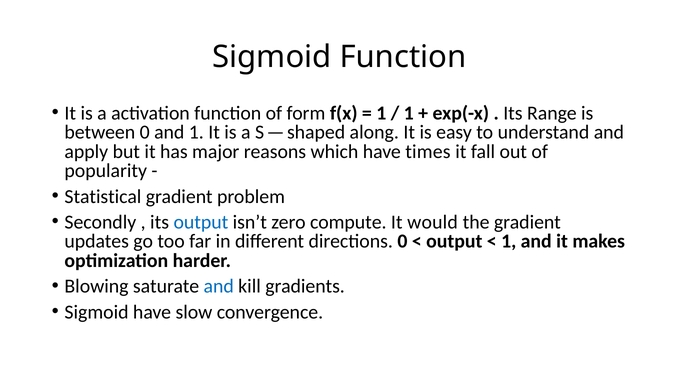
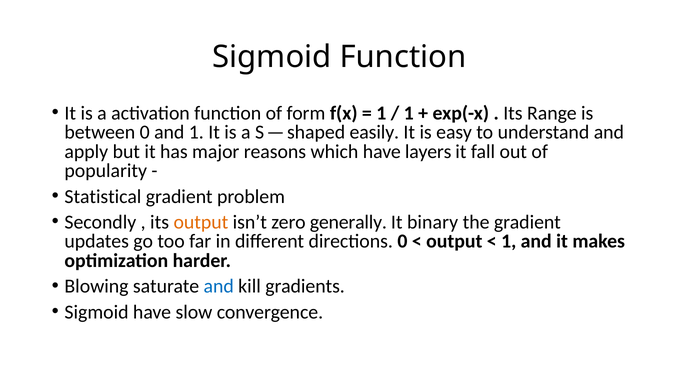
along: along -> easily
times: times -> layers
output at (201, 222) colour: blue -> orange
compute: compute -> generally
would: would -> binary
